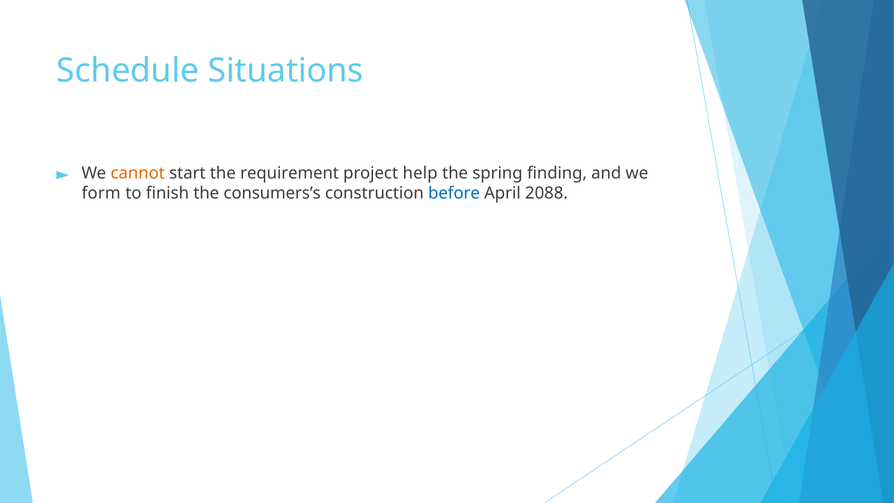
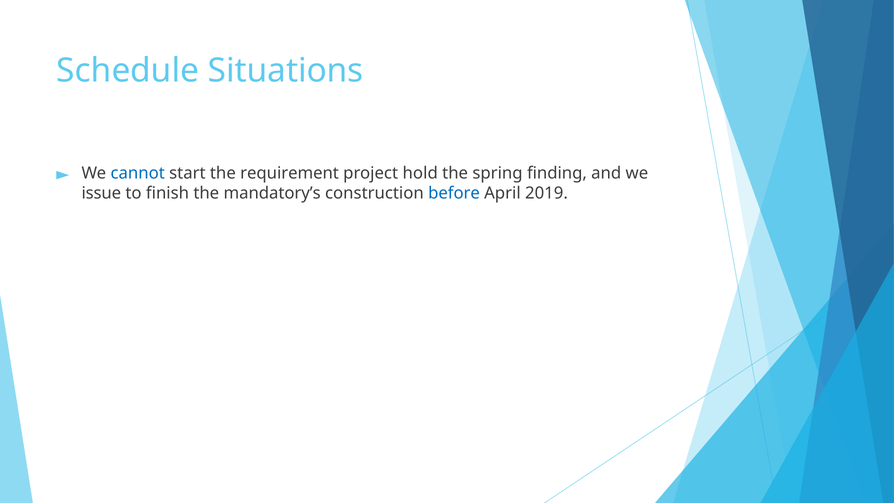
cannot colour: orange -> blue
help: help -> hold
form: form -> issue
consumers’s: consumers’s -> mandatory’s
2088: 2088 -> 2019
